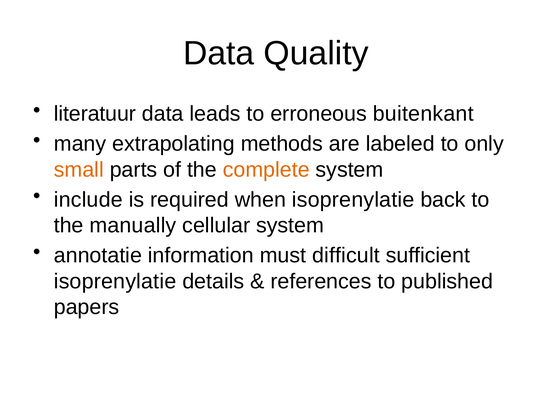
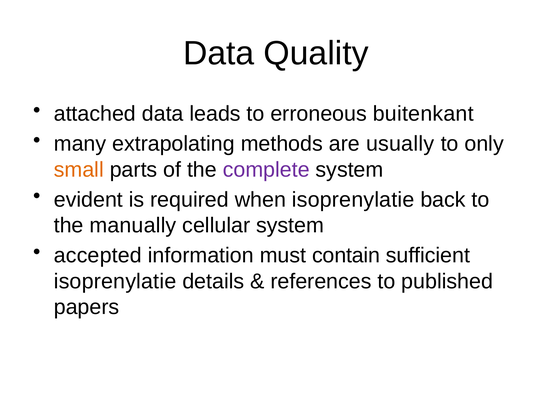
literatuur: literatuur -> attached
labeled: labeled -> usually
complete colour: orange -> purple
include: include -> evident
annotatie: annotatie -> accepted
difficult: difficult -> contain
